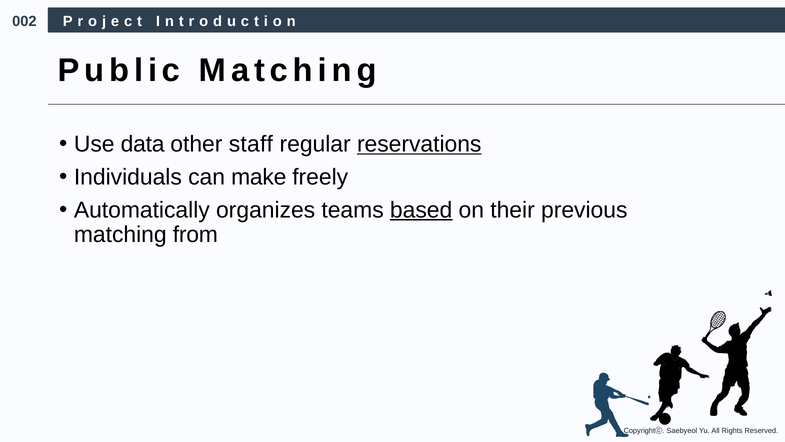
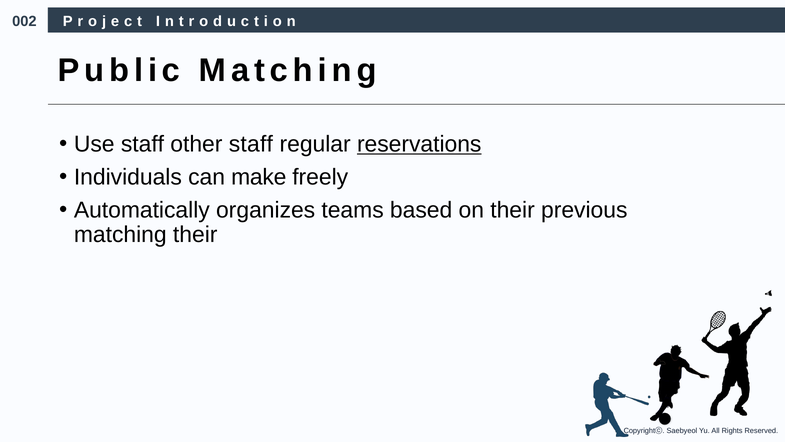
Use data: data -> staff
based underline: present -> none
matching from: from -> their
